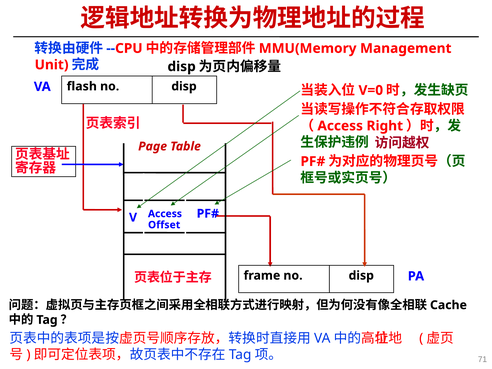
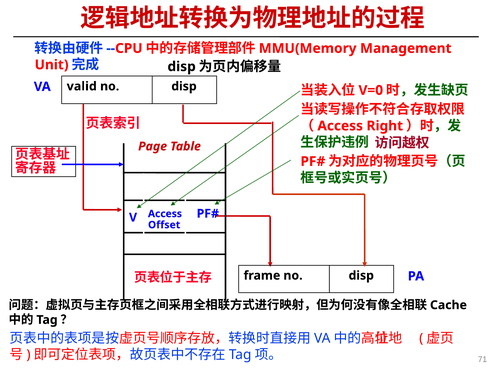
flash: flash -> valid
